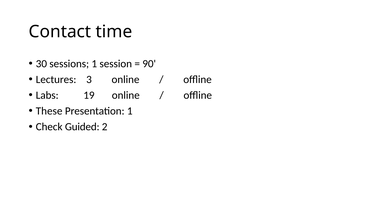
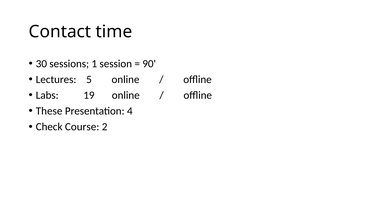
3: 3 -> 5
Presentation 1: 1 -> 4
Guided: Guided -> Course
